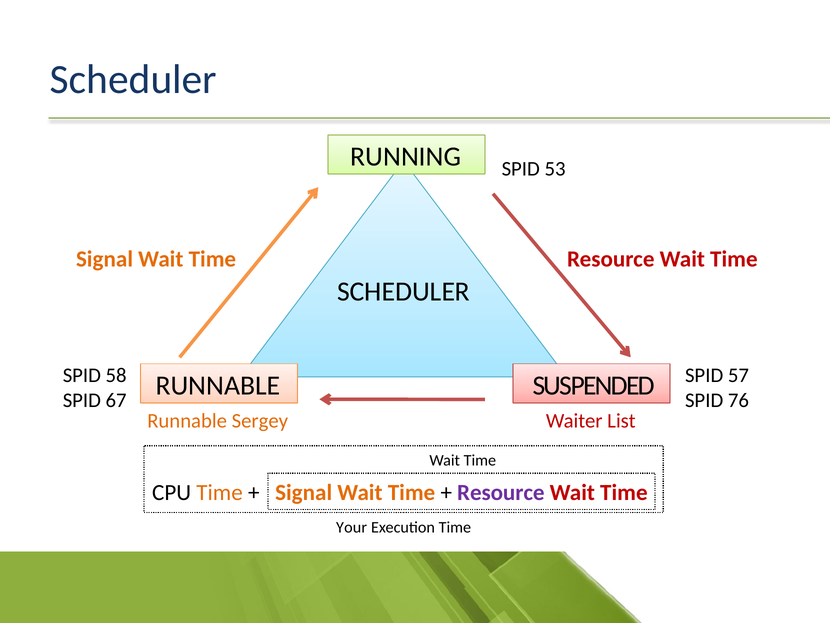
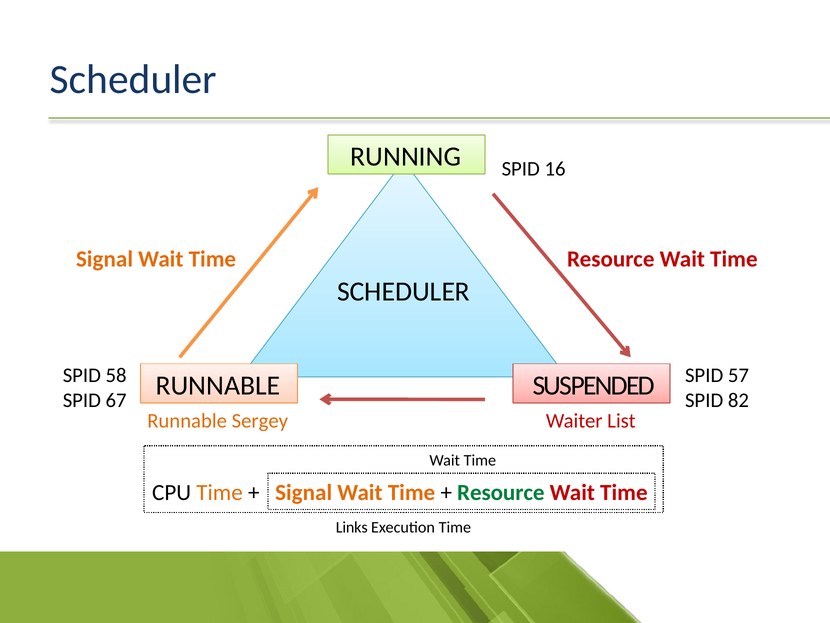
53: 53 -> 16
76: 76 -> 82
Resource at (501, 492) colour: purple -> green
Your: Your -> Links
